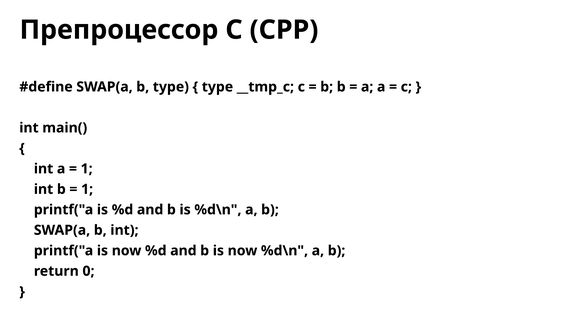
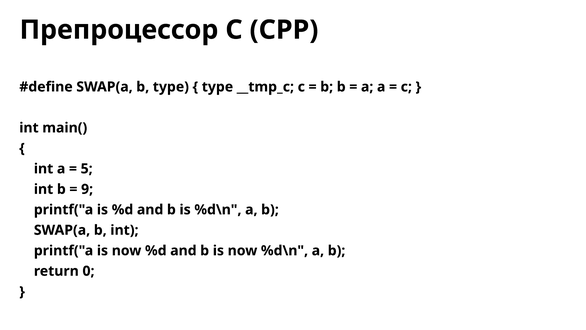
1 at (87, 169): 1 -> 5
1 at (87, 189): 1 -> 9
